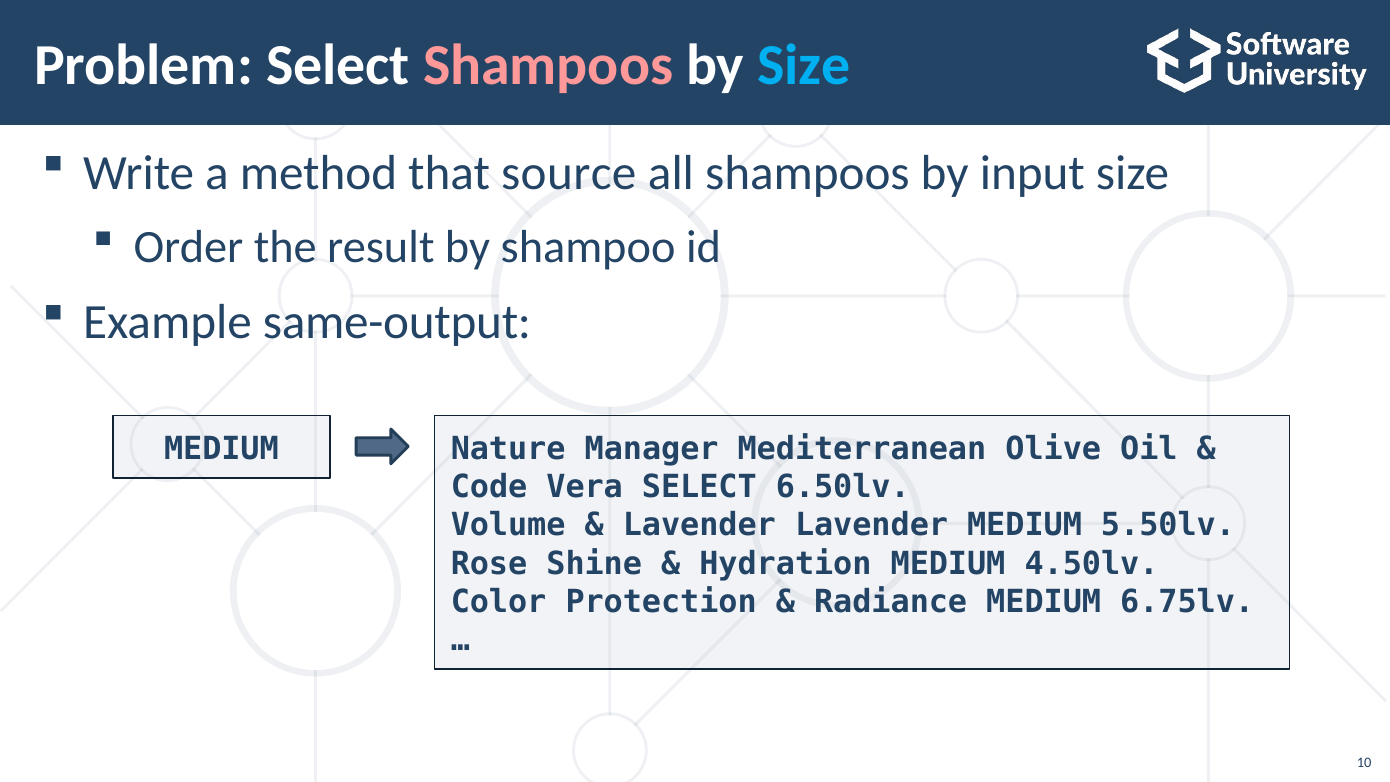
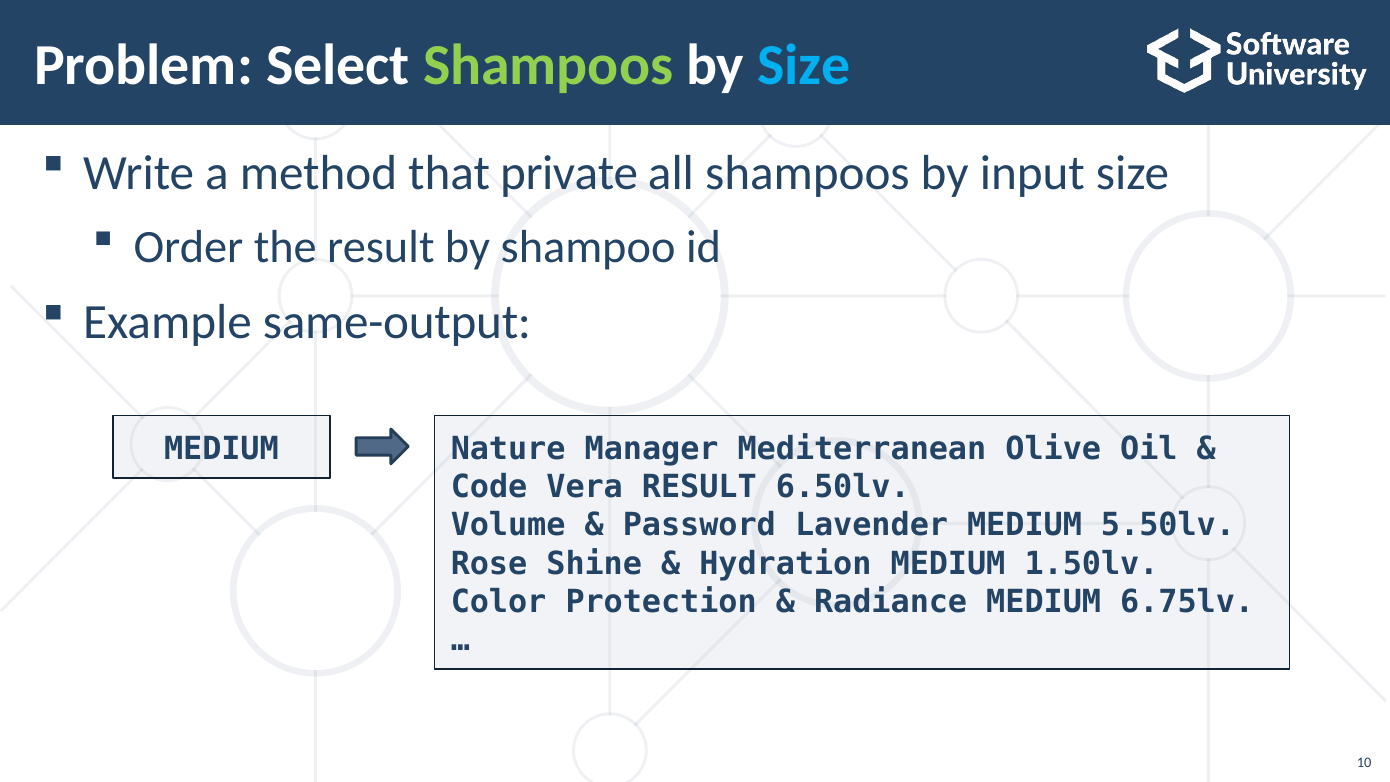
Shampoos at (548, 66) colour: pink -> light green
source: source -> private
Vera SELECT: SELECT -> RESULT
Lavender at (699, 525): Lavender -> Password
4.50lv: 4.50lv -> 1.50lv
